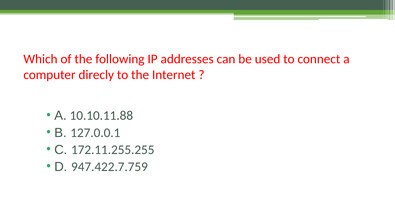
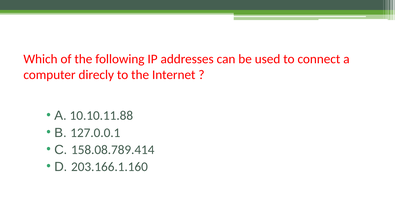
172.11.255.255: 172.11.255.255 -> 158.08.789.414
947.422.7.759: 947.422.7.759 -> 203.166.1.160
